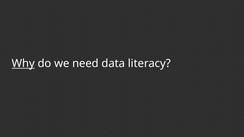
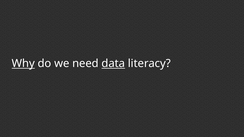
data underline: none -> present
